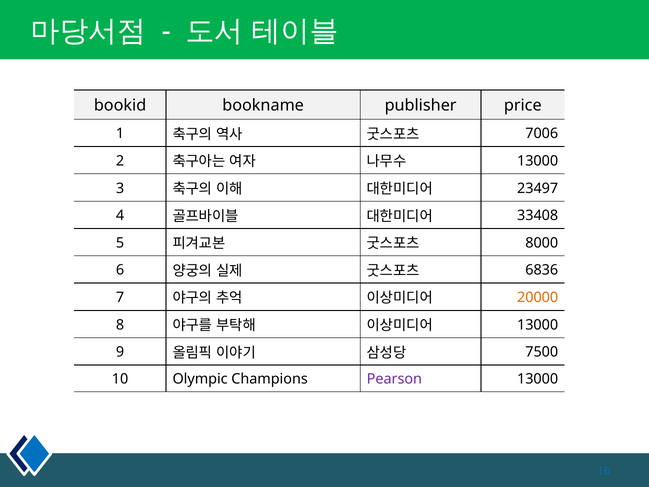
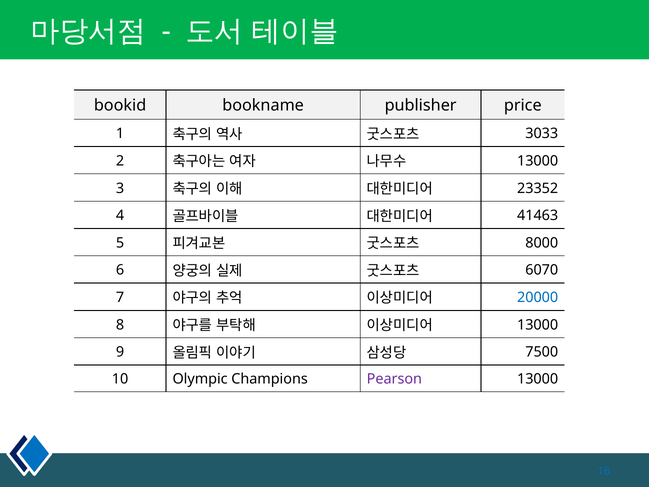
7006: 7006 -> 3033
23497: 23497 -> 23352
33408: 33408 -> 41463
6836: 6836 -> 6070
20000 colour: orange -> blue
